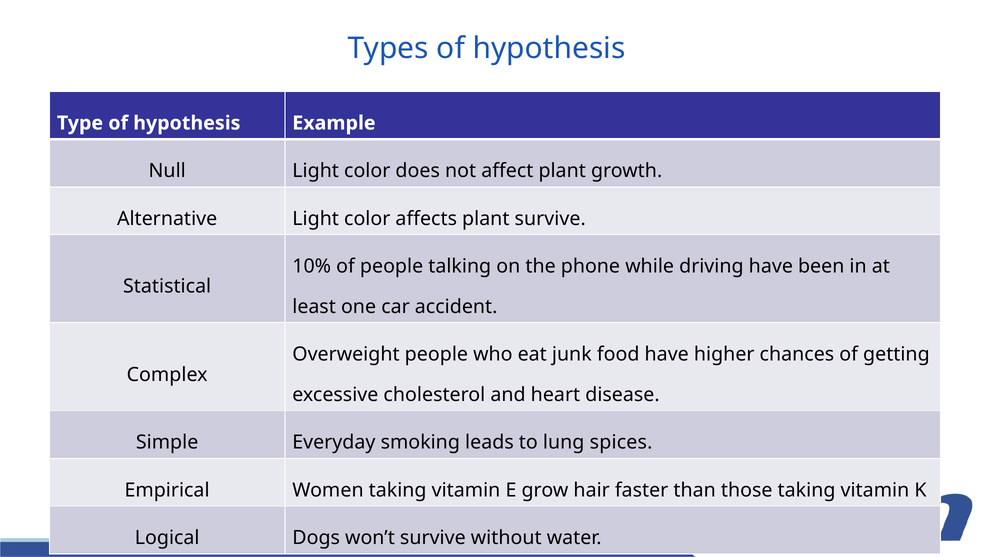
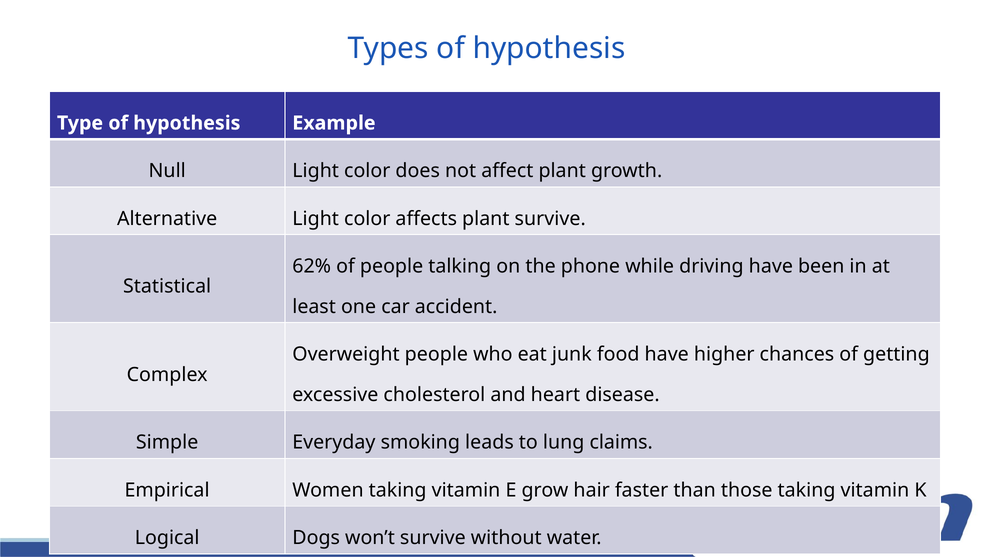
10%: 10% -> 62%
spices: spices -> claims
